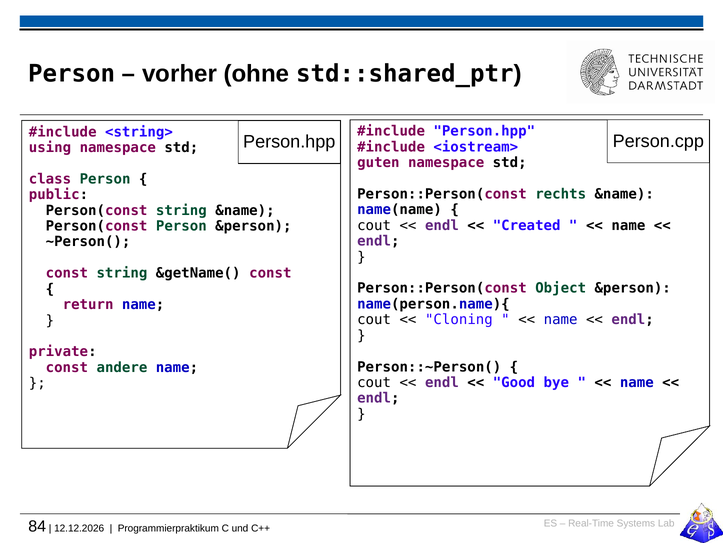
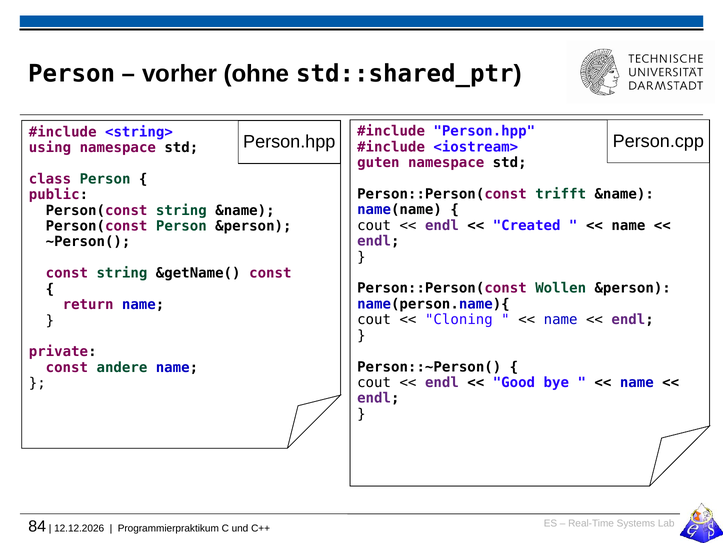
rechts: rechts -> trifft
Object: Object -> Wollen
